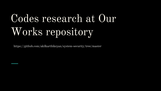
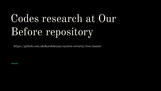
Works: Works -> Before
